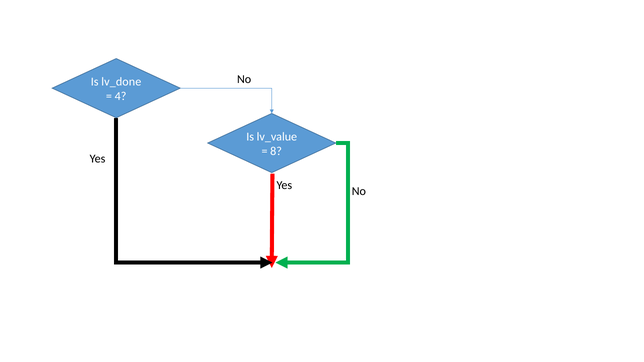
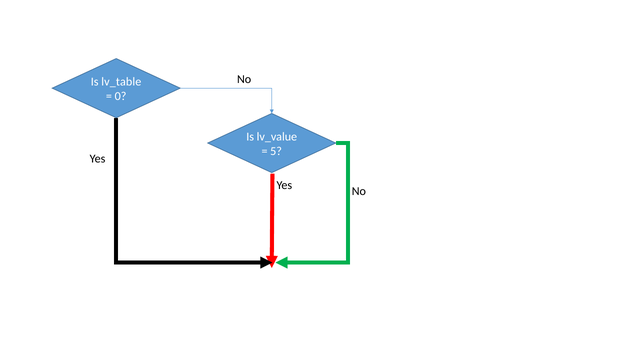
lv_done: lv_done -> lv_table
4: 4 -> 0
8: 8 -> 5
